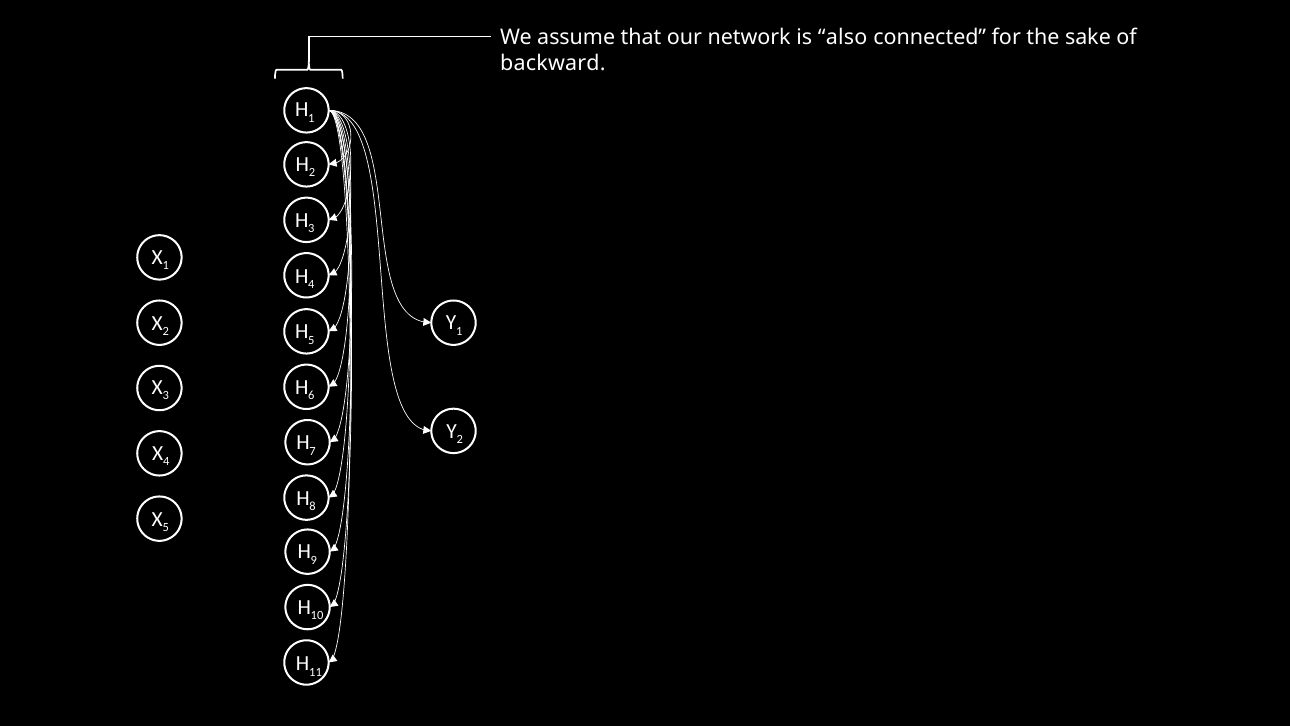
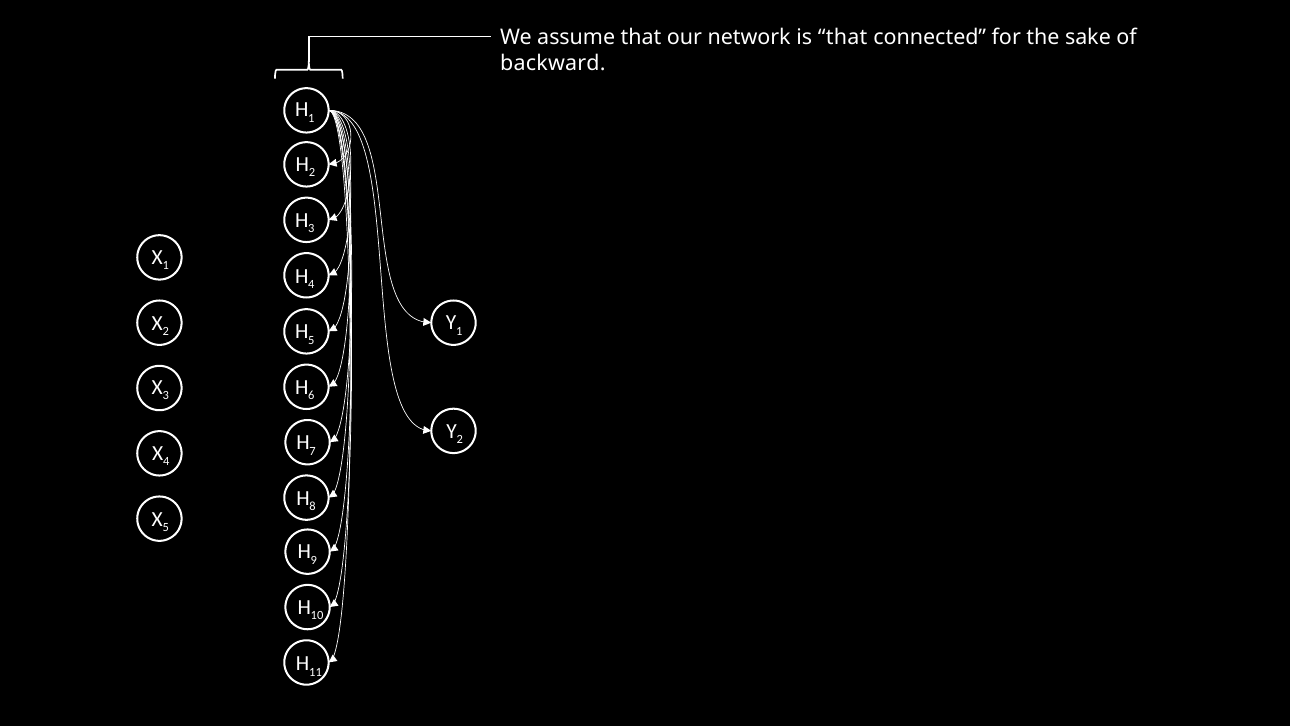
is also: also -> that
